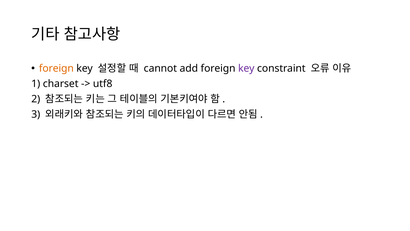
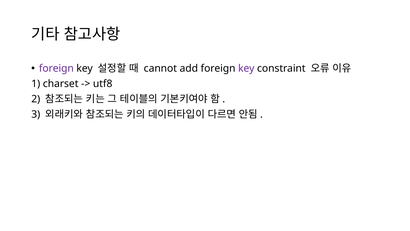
foreign at (56, 68) colour: orange -> purple
